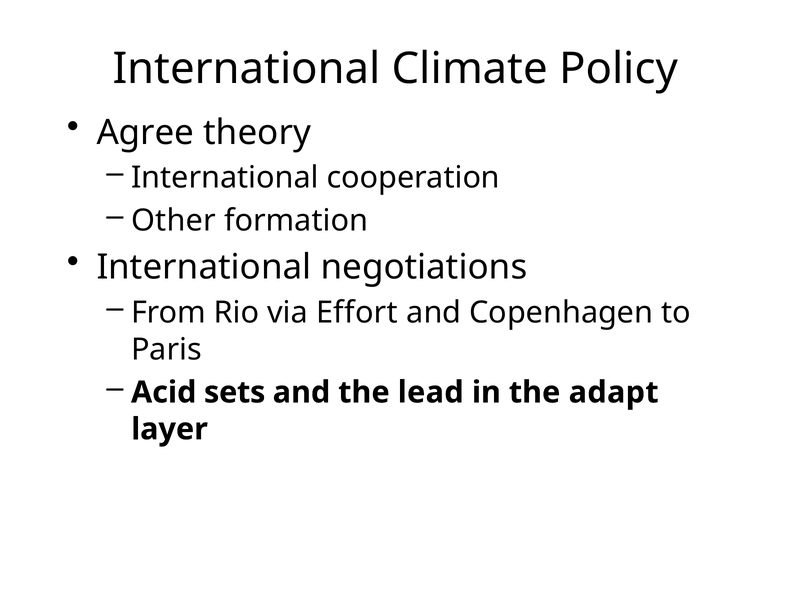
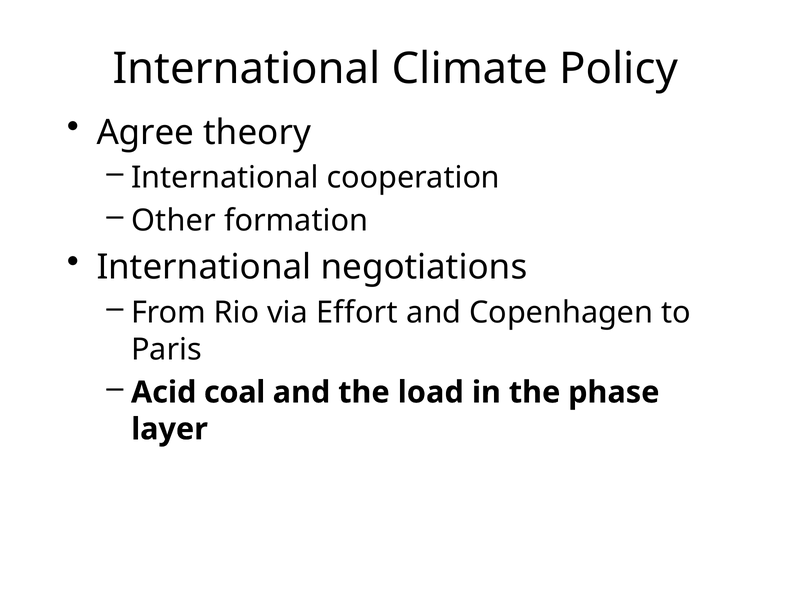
sets: sets -> coal
lead: lead -> load
adapt: adapt -> phase
